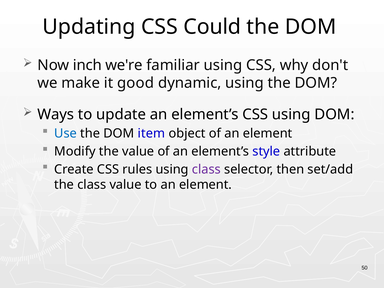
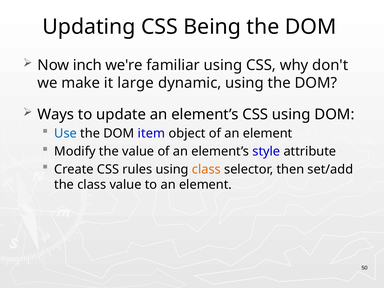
Could: Could -> Being
good: good -> large
class at (206, 169) colour: purple -> orange
